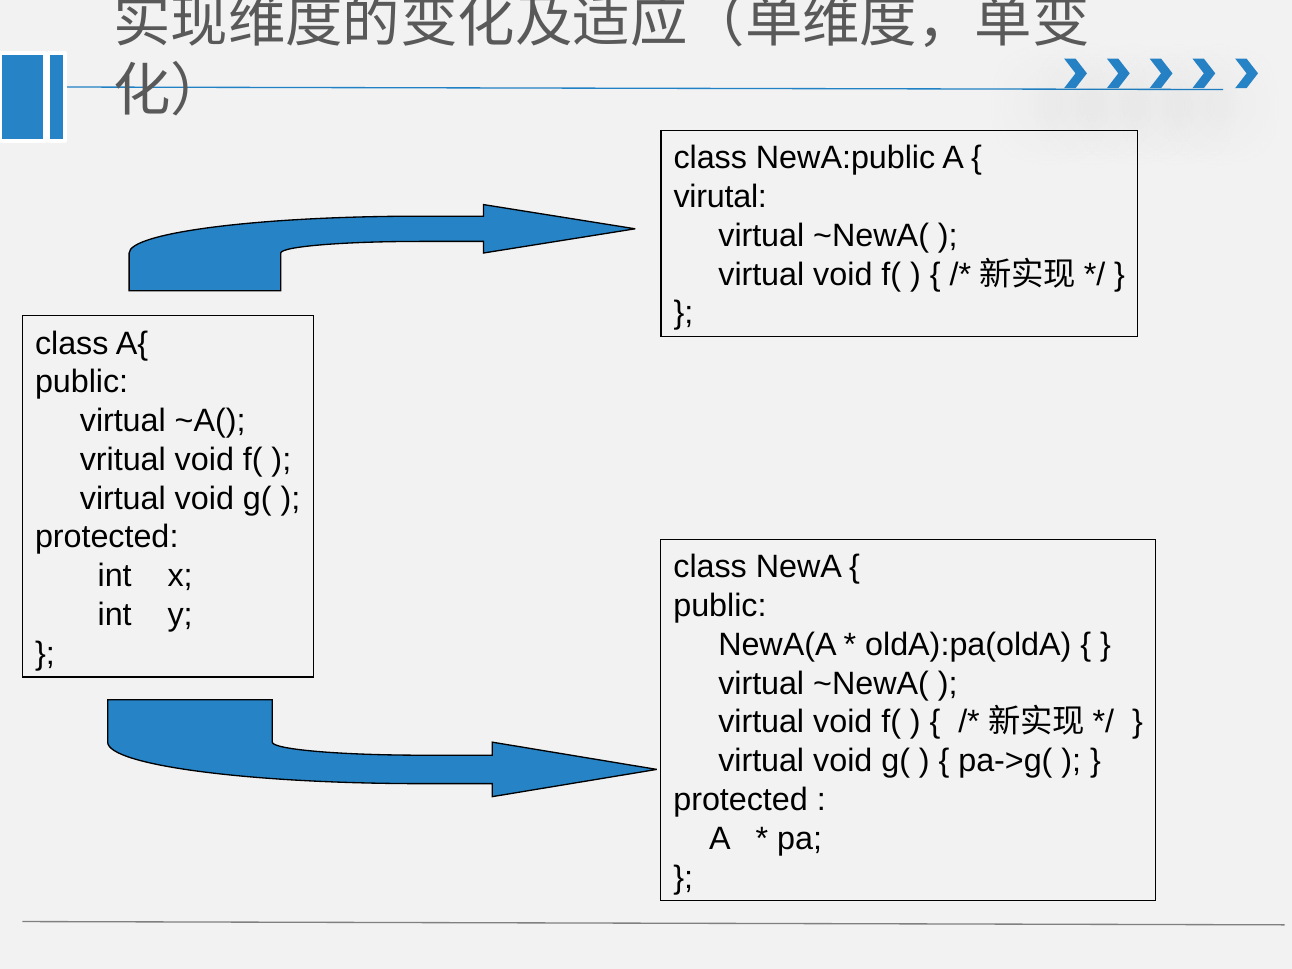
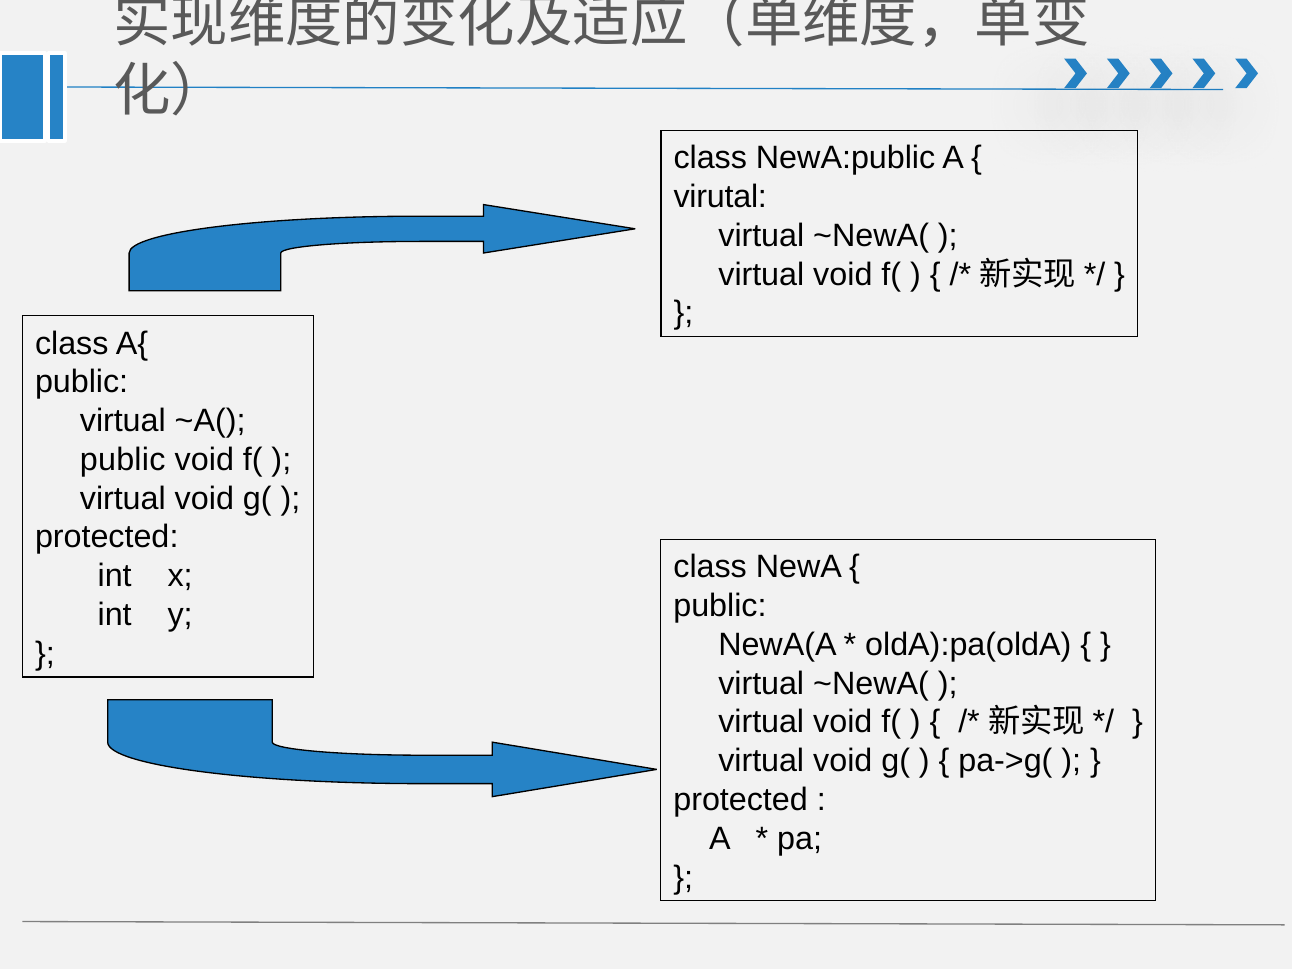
vritual at (123, 460): vritual -> public
